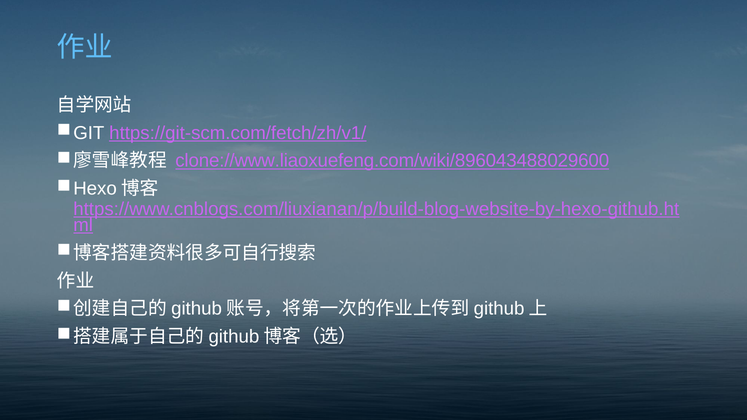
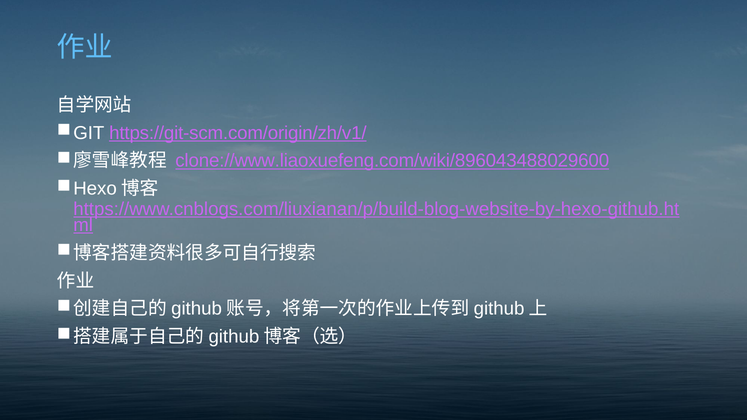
https://git-scm.com/fetch/zh/v1/: https://git-scm.com/fetch/zh/v1/ -> https://git-scm.com/origin/zh/v1/
